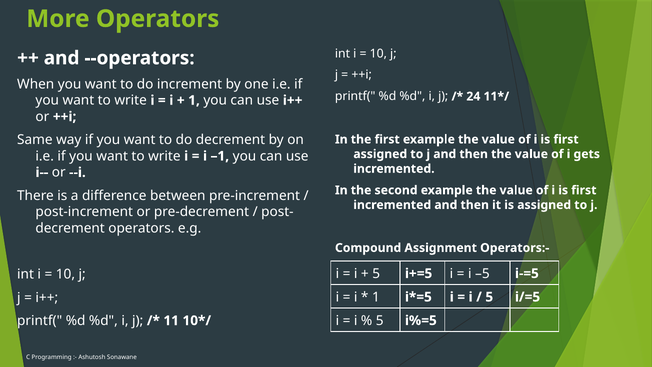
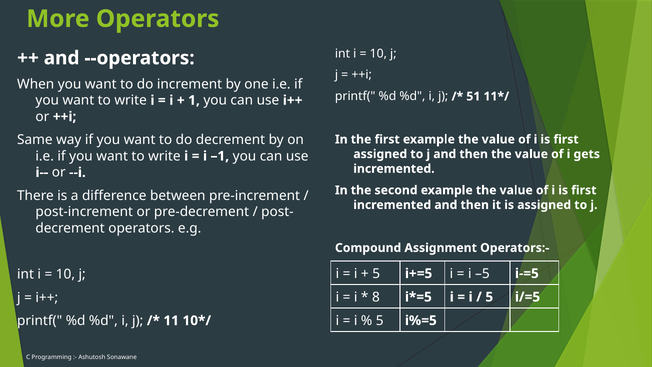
24: 24 -> 51
1 at (376, 297): 1 -> 8
